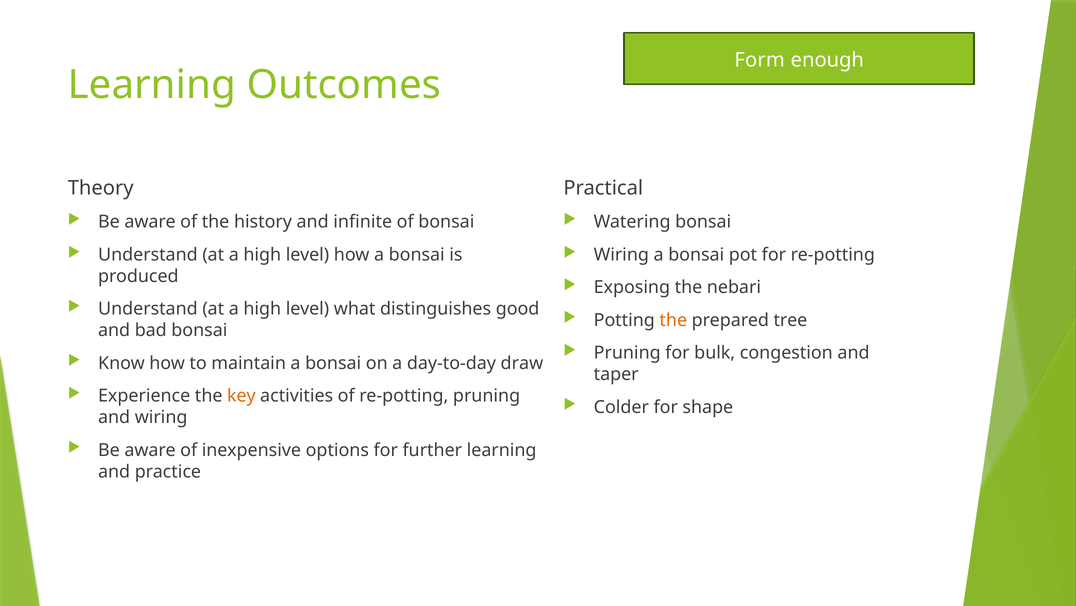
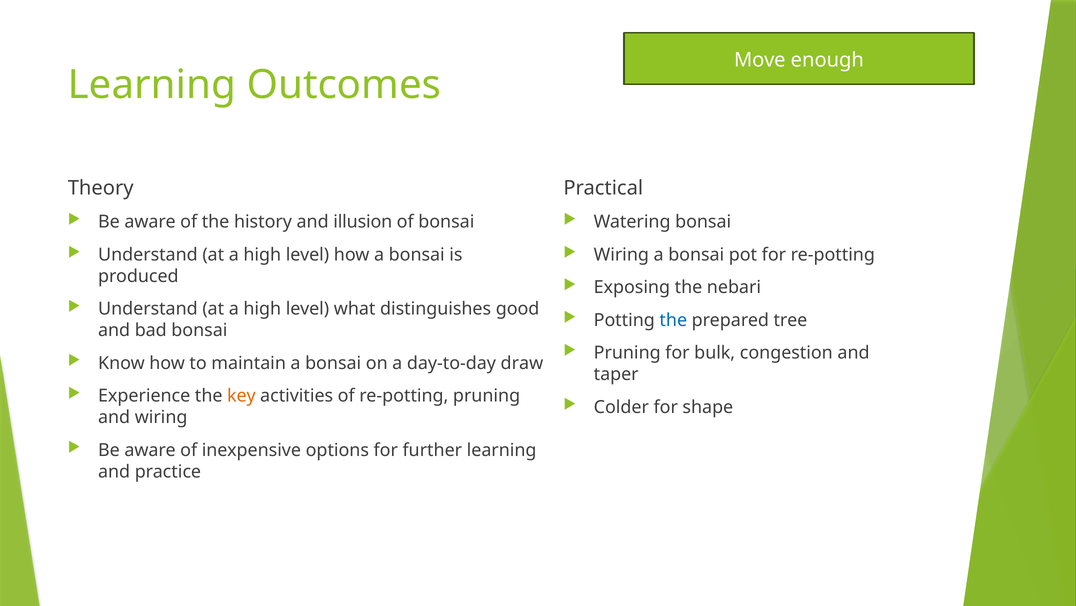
Form: Form -> Move
infinite: infinite -> illusion
the at (673, 320) colour: orange -> blue
